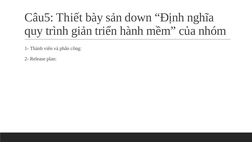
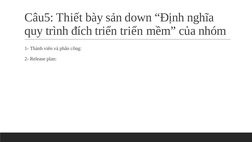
giản: giản -> đích
triển hành: hành -> triển
